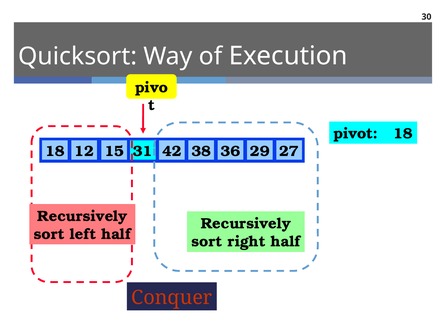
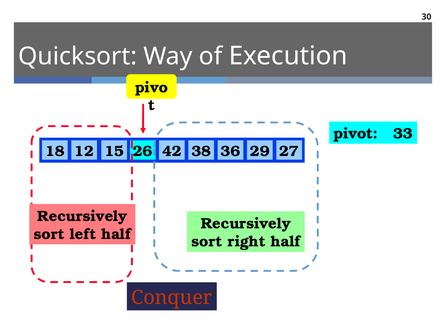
pivot 18: 18 -> 33
31: 31 -> 26
